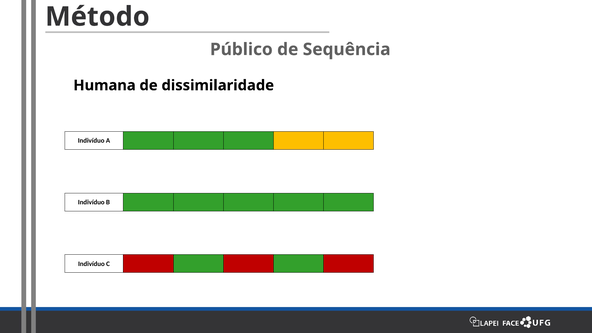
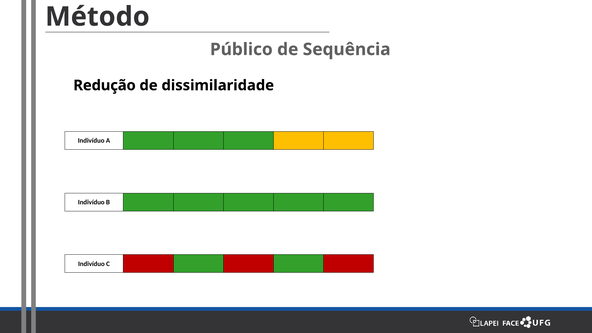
Humana: Humana -> Redução
